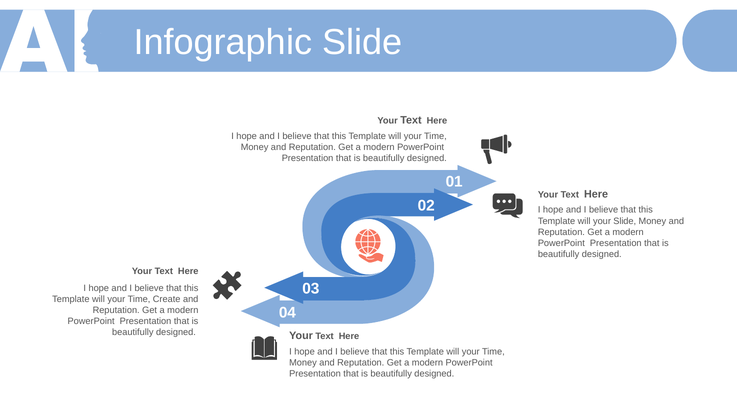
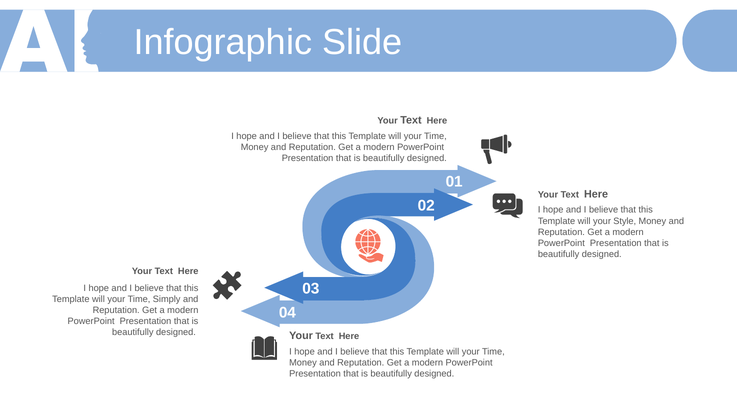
your Slide: Slide -> Style
Create: Create -> Simply
